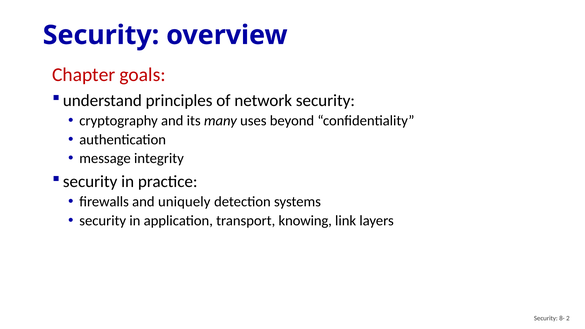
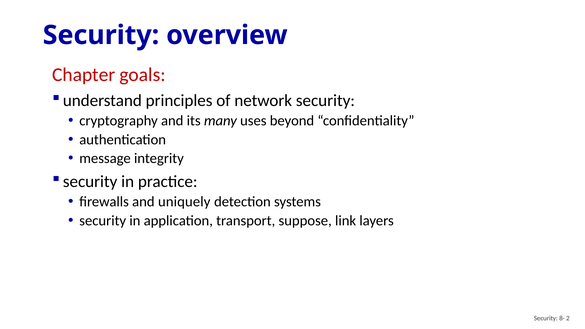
knowing: knowing -> suppose
